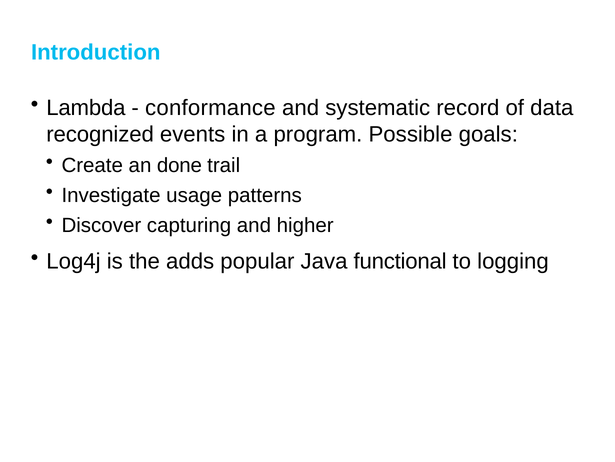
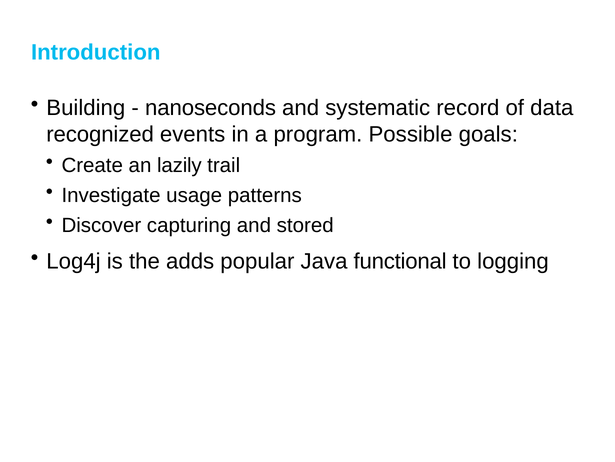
Lambda: Lambda -> Building
conformance: conformance -> nanoseconds
done: done -> lazily
higher: higher -> stored
